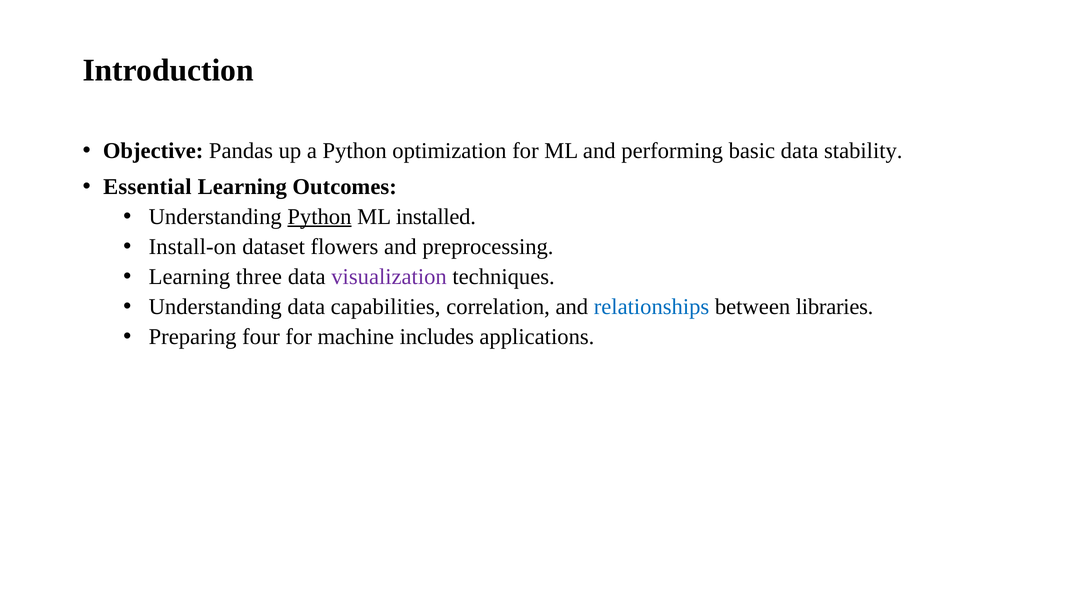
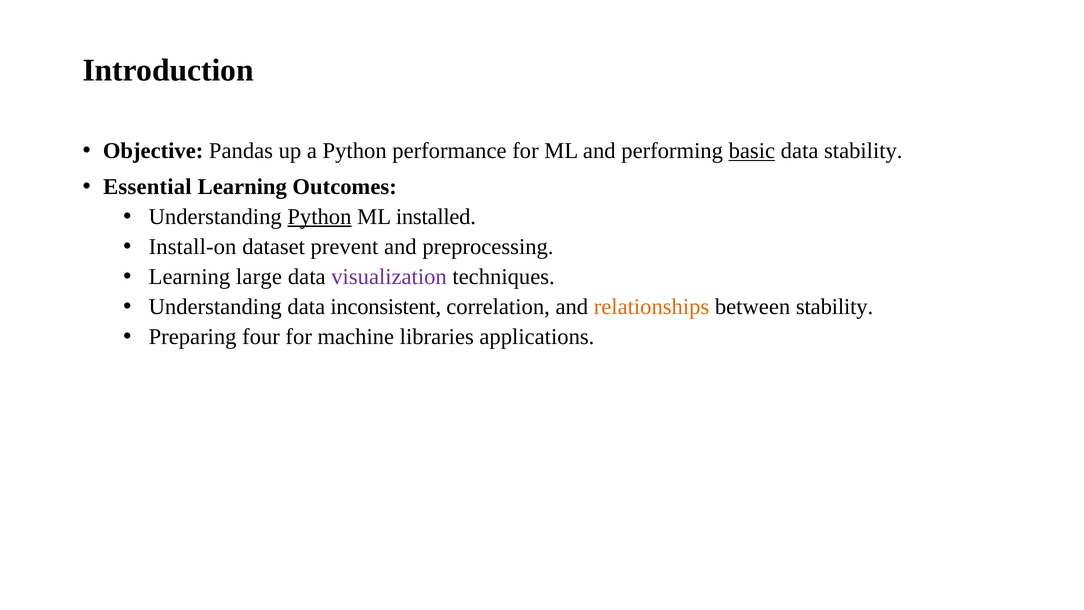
optimization: optimization -> performance
basic underline: none -> present
flowers: flowers -> prevent
three: three -> large
capabilities: capabilities -> inconsistent
relationships colour: blue -> orange
between libraries: libraries -> stability
includes: includes -> libraries
